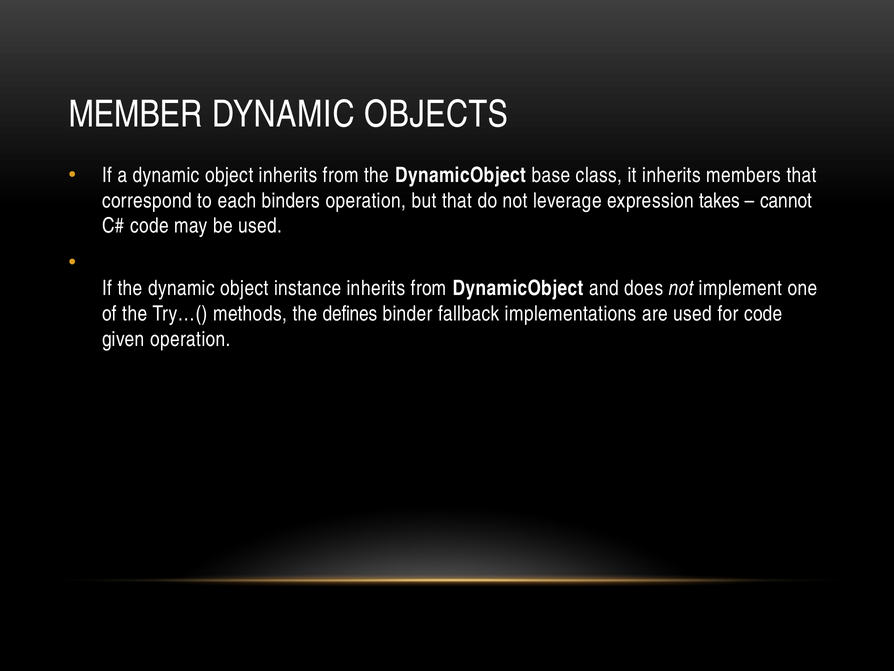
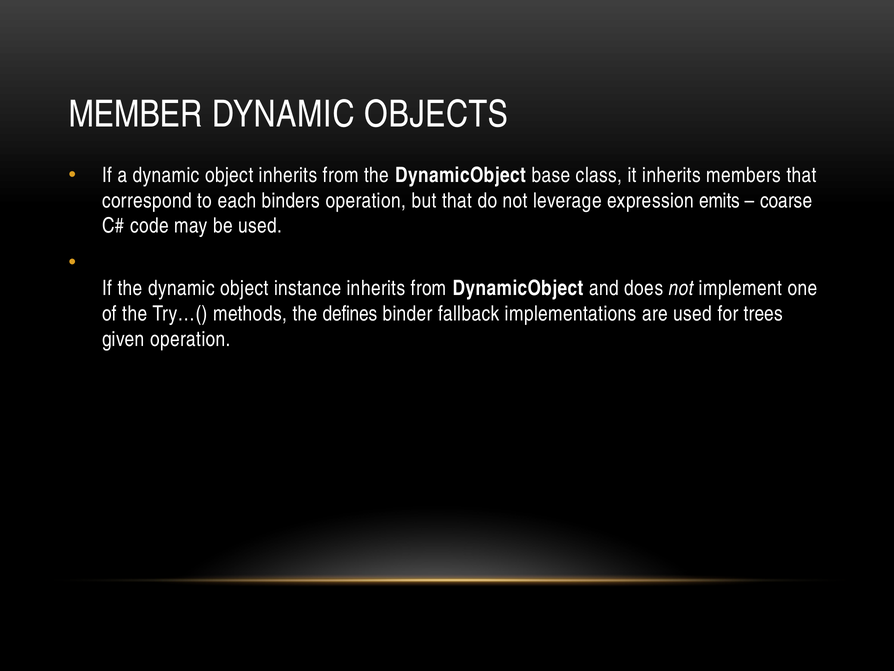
takes: takes -> emits
cannot: cannot -> coarse
for code: code -> trees
